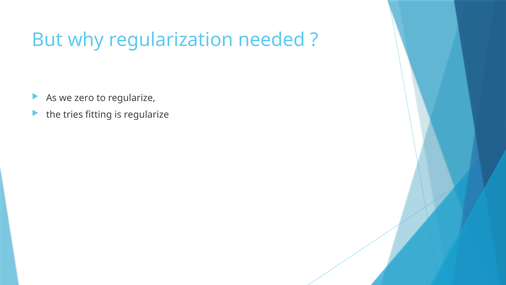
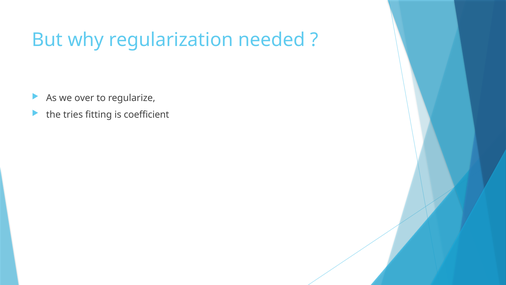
zero: zero -> over
is regularize: regularize -> coefficient
